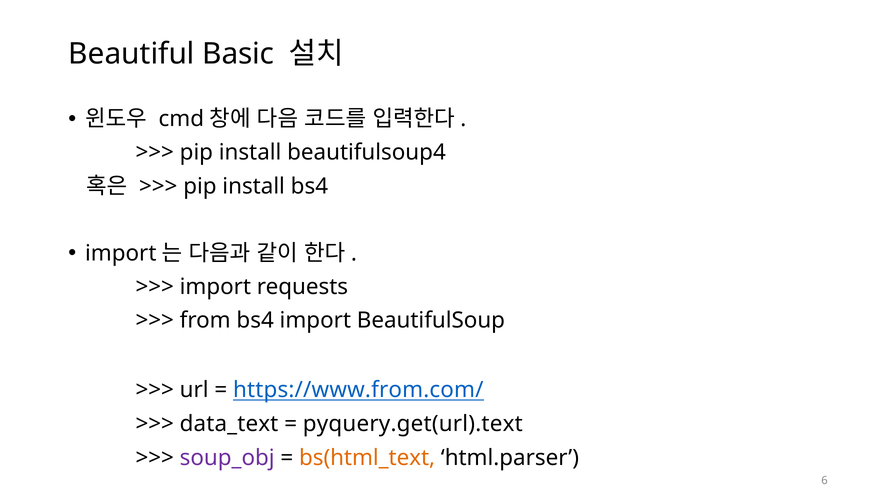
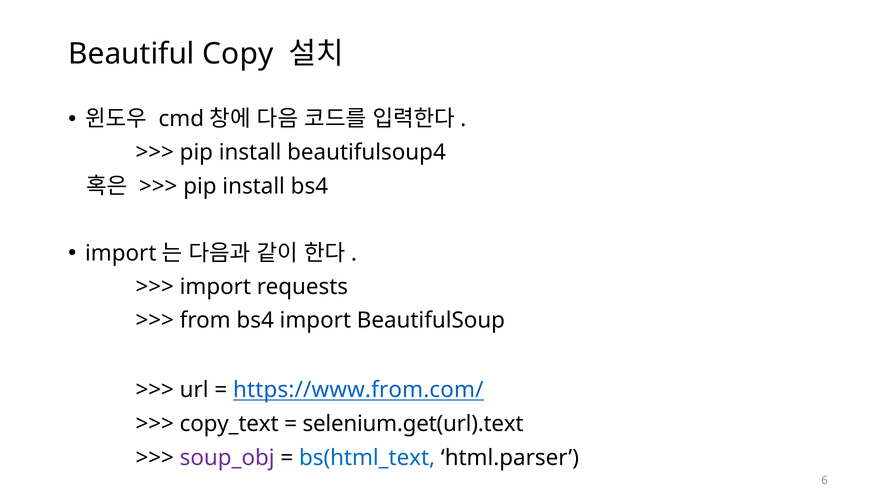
Basic: Basic -> Copy
data_text: data_text -> copy_text
pyquery.get(url).text: pyquery.get(url).text -> selenium.get(url).text
bs(html_text colour: orange -> blue
